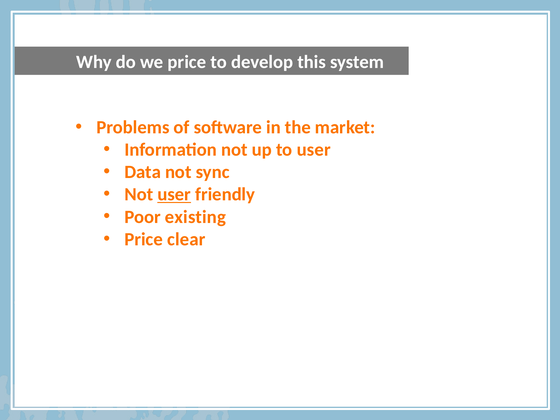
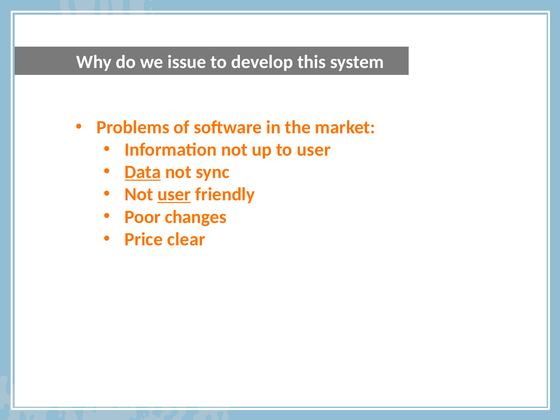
we price: price -> issue
Data underline: none -> present
existing: existing -> changes
